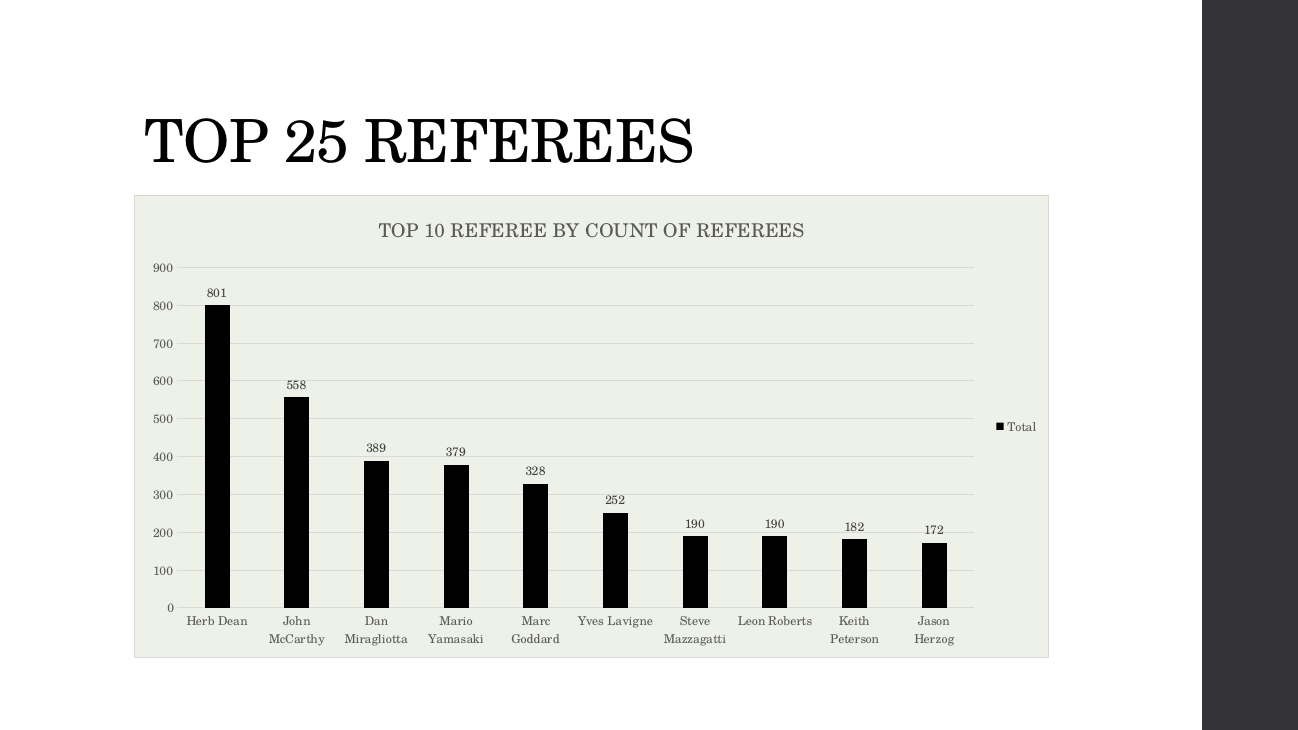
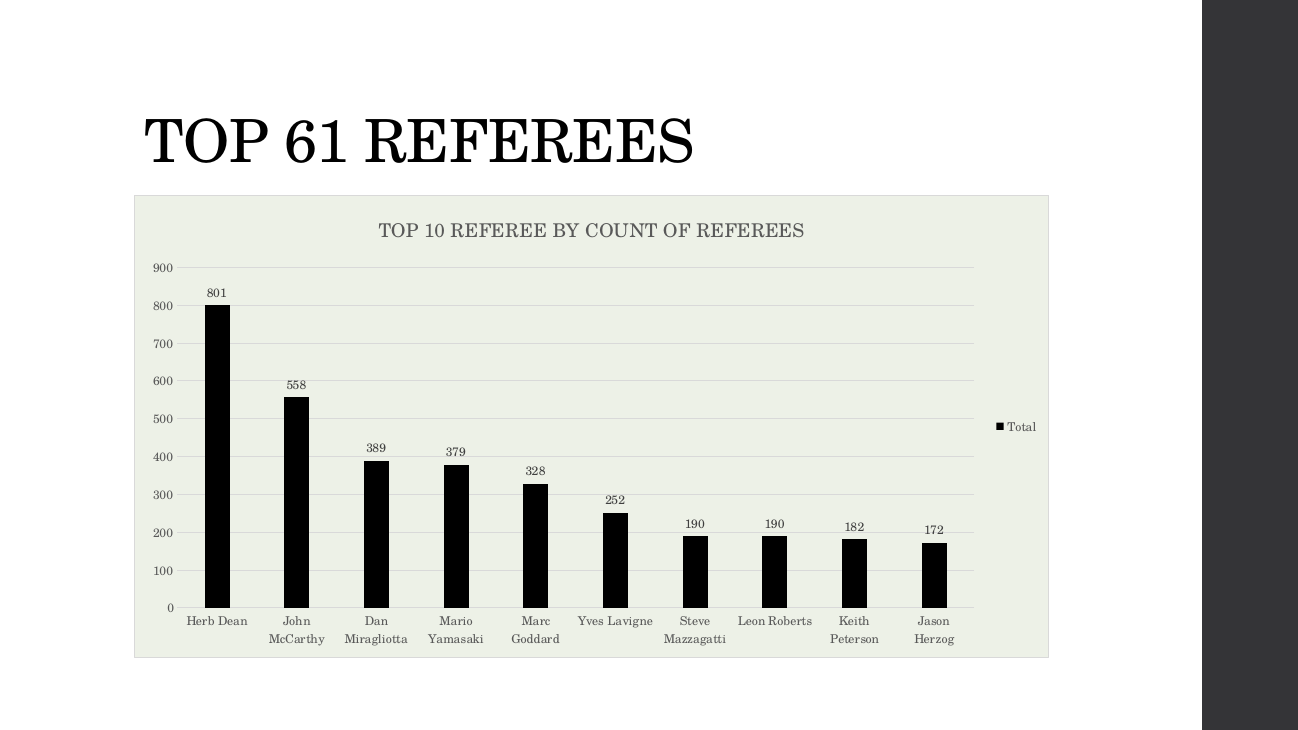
25: 25 -> 61
